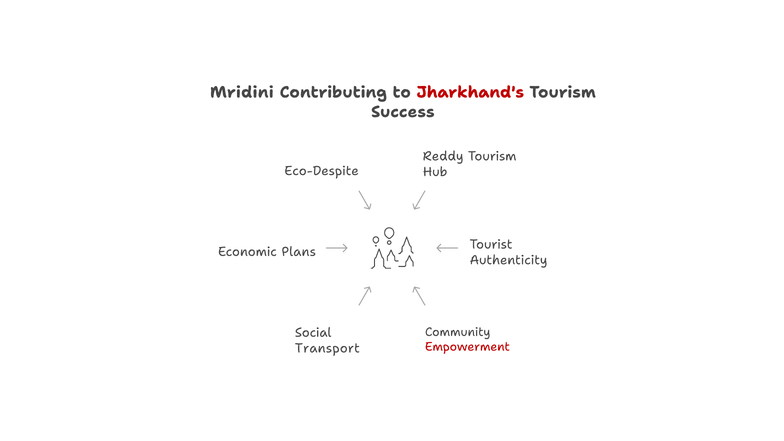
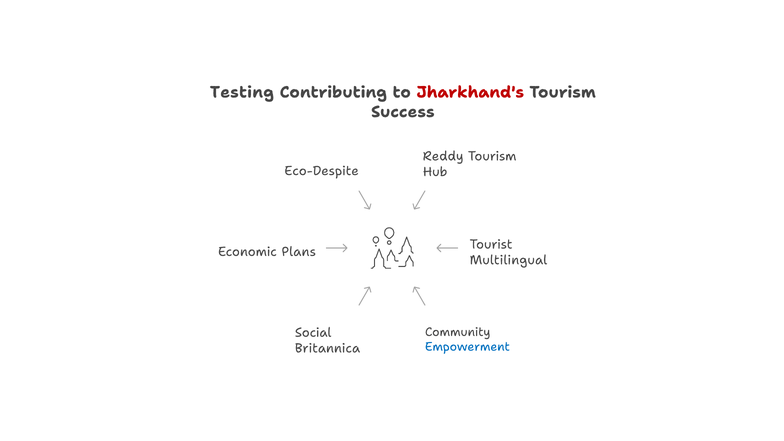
Mridini: Mridini -> Testing
Authenticity: Authenticity -> Multilingual
Empowerment colour: red -> blue
Transport: Transport -> Britannica
